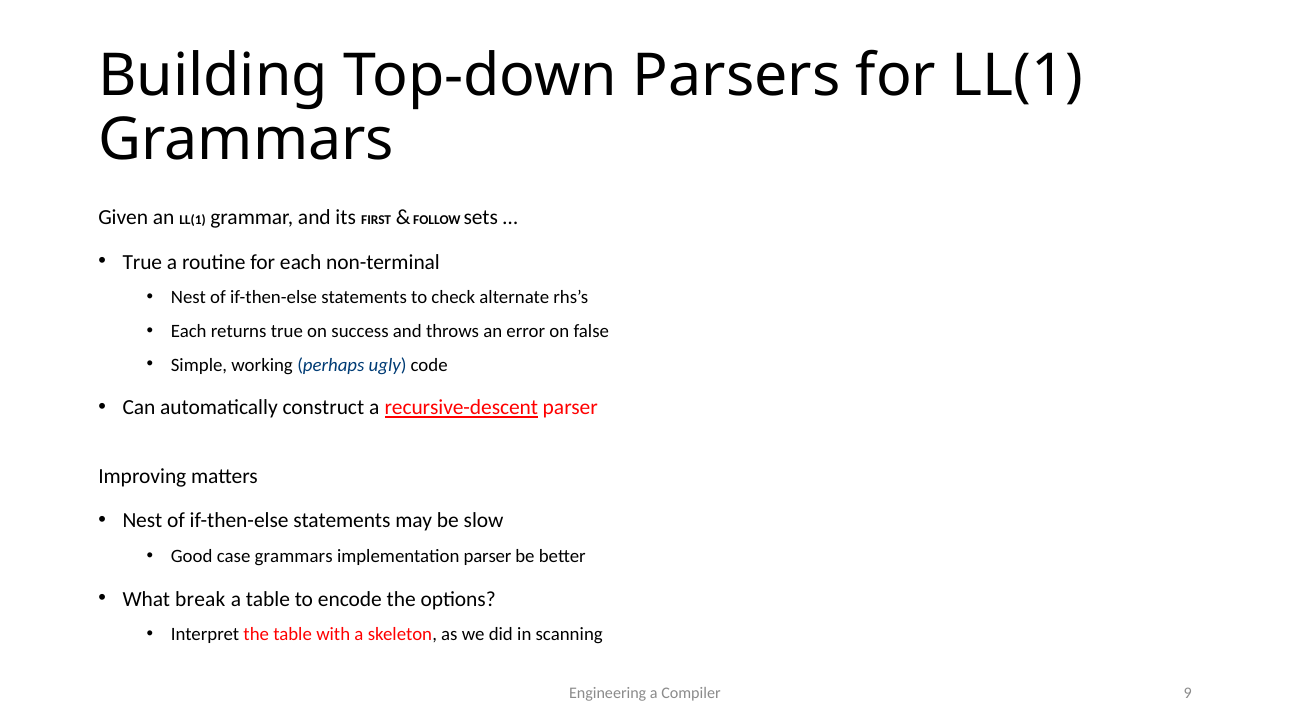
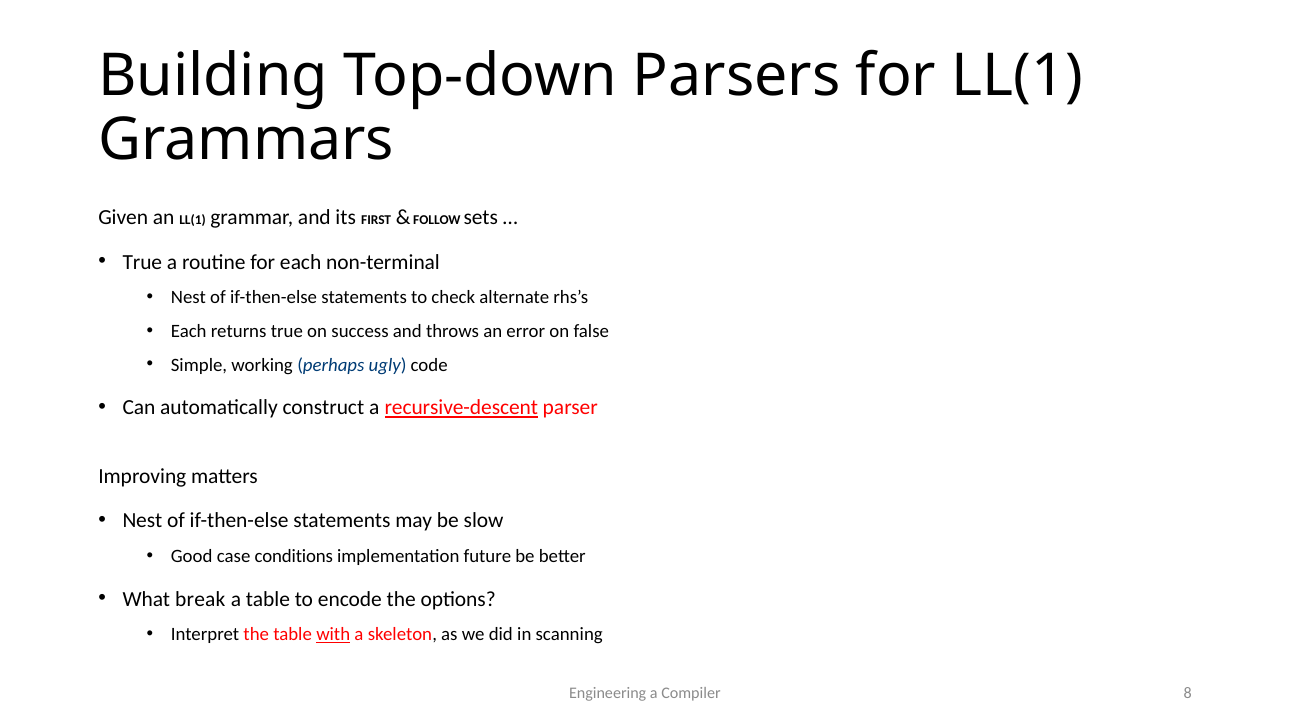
case grammars: grammars -> conditions
implementation parser: parser -> future
with underline: none -> present
9: 9 -> 8
